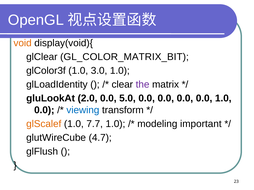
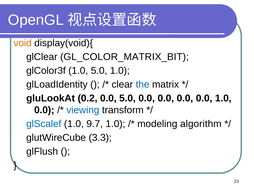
1.0 3.0: 3.0 -> 5.0
the colour: purple -> blue
2.0: 2.0 -> 0.2
glScalef colour: orange -> blue
7.7: 7.7 -> 9.7
important: important -> algorithm
4.7: 4.7 -> 3.3
